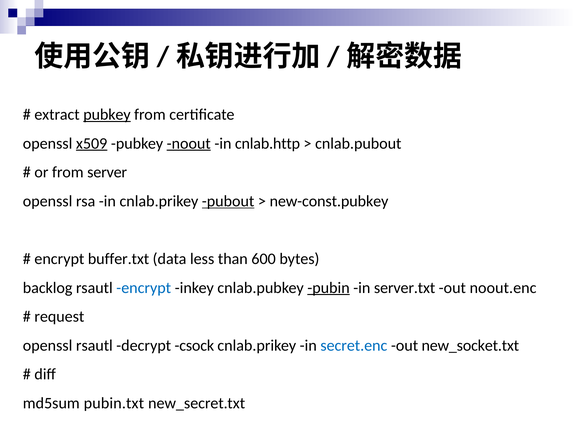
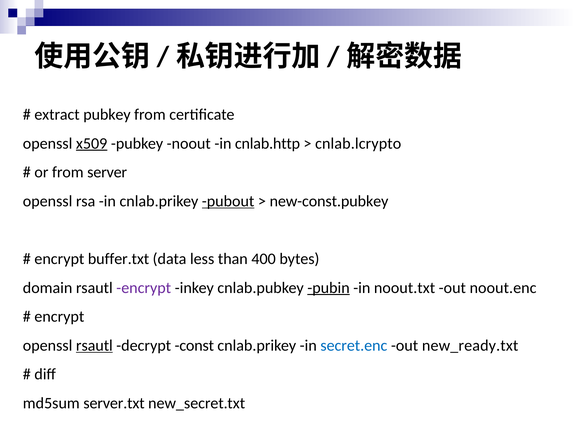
pubkey at (107, 114) underline: present -> none
noout underline: present -> none
cnlab.pubout: cnlab.pubout -> cnlab.lcrypto
600: 600 -> 400
backlog: backlog -> domain
encrypt at (144, 288) colour: blue -> purple
server.txt: server.txt -> noout.txt
request at (59, 316): request -> encrypt
rsautl at (94, 345) underline: none -> present
csock: csock -> const
new_socket.txt: new_socket.txt -> new_ready.txt
pubin.txt: pubin.txt -> server.txt
